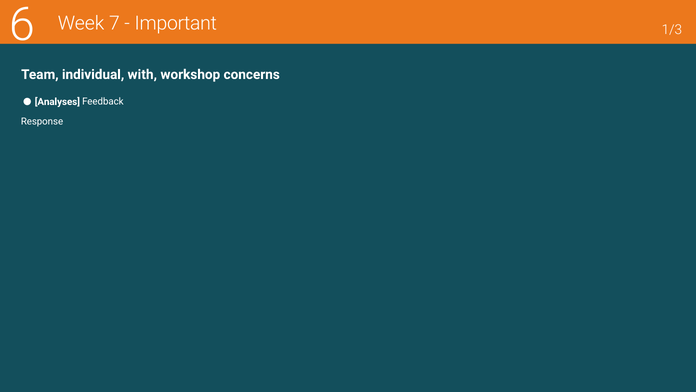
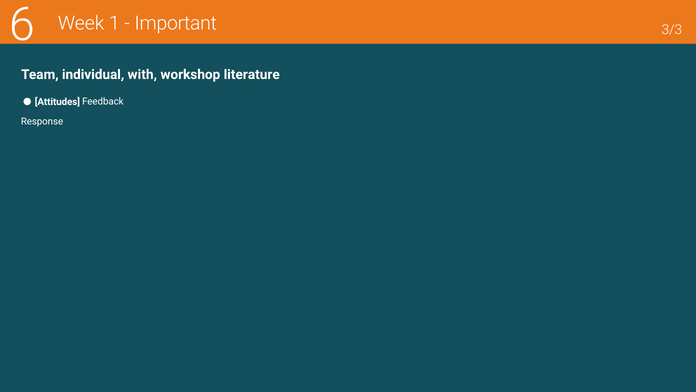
7: 7 -> 1
1/3: 1/3 -> 3/3
concerns: concerns -> literature
Analyses: Analyses -> Attitudes
